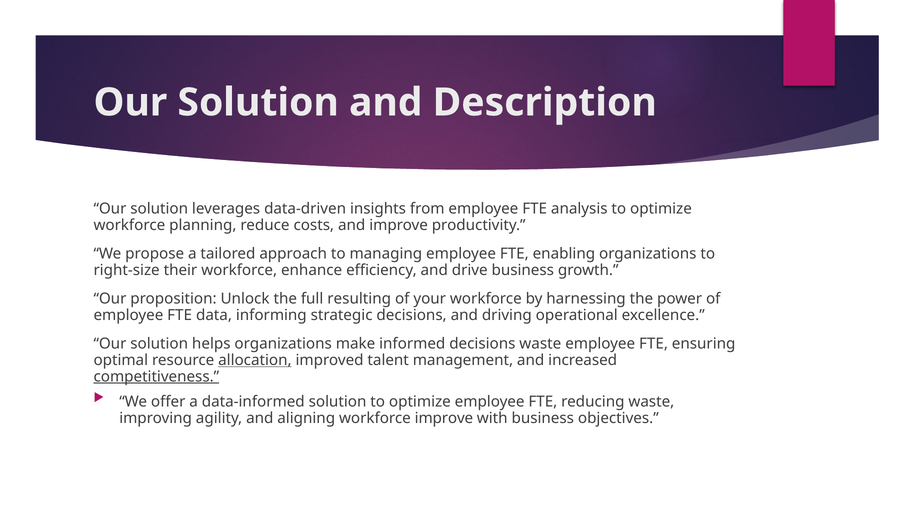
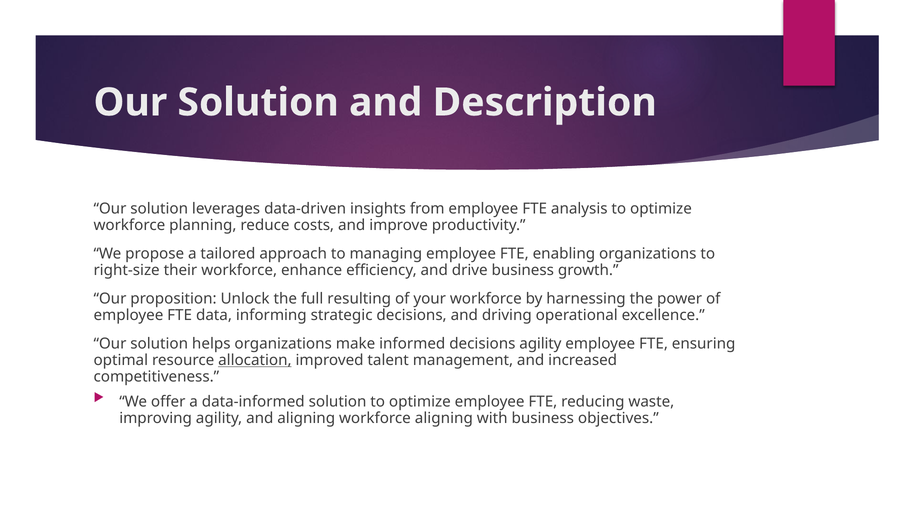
decisions waste: waste -> agility
competitiveness underline: present -> none
workforce improve: improve -> aligning
